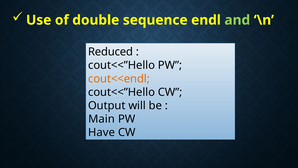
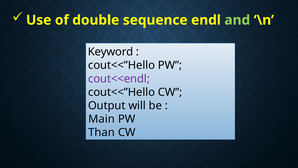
Reduced: Reduced -> Keyword
cout<<endl colour: orange -> purple
Have: Have -> Than
